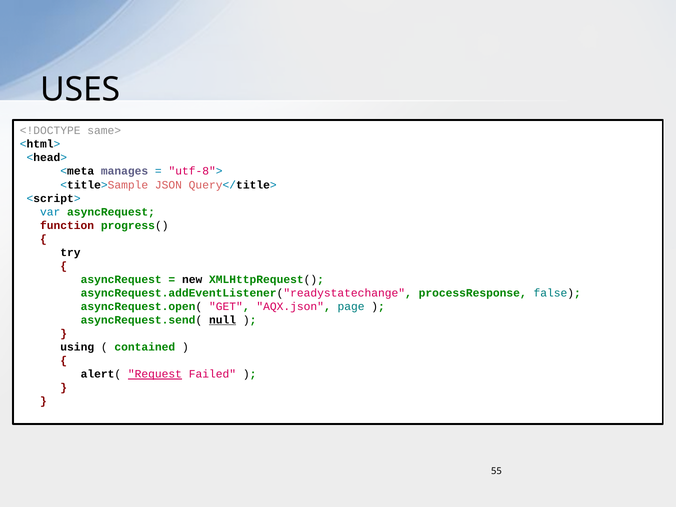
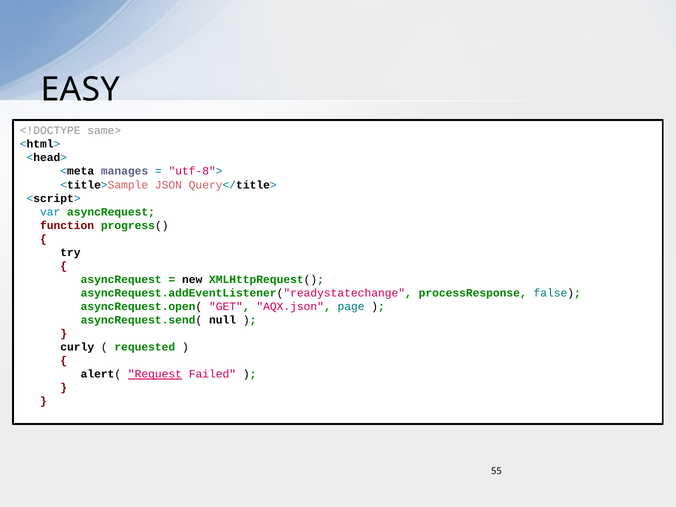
USES: USES -> EASY
null underline: present -> none
using: using -> curly
contained: contained -> requested
